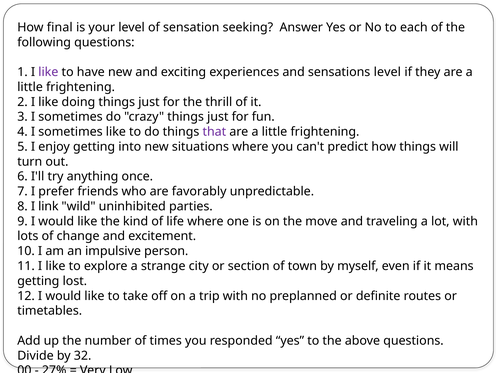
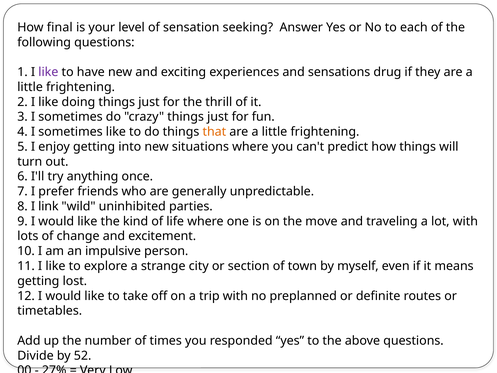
sensations level: level -> drug
that colour: purple -> orange
favorably: favorably -> generally
32: 32 -> 52
